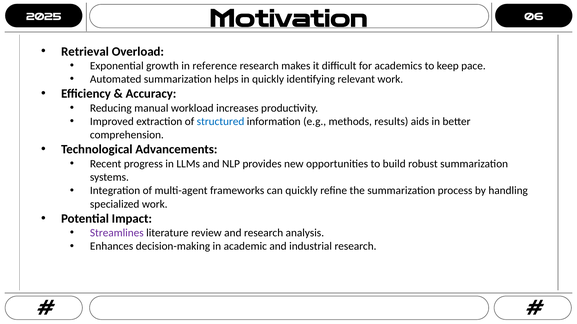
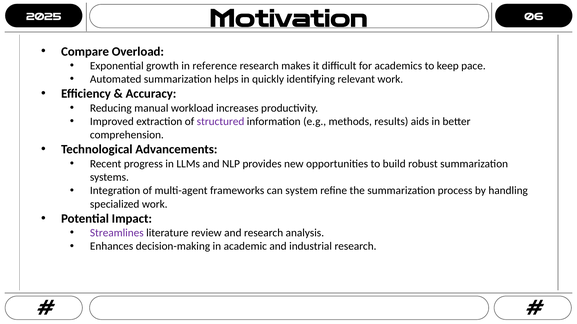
Retrieval: Retrieval -> Compare
structured colour: blue -> purple
can quickly: quickly -> system
